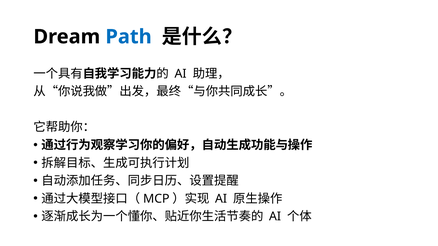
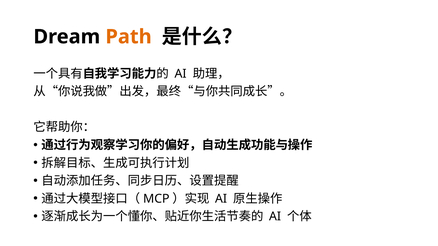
Path colour: blue -> orange
